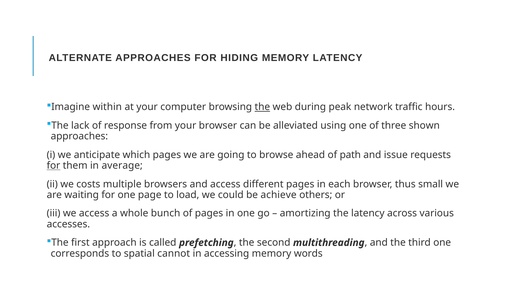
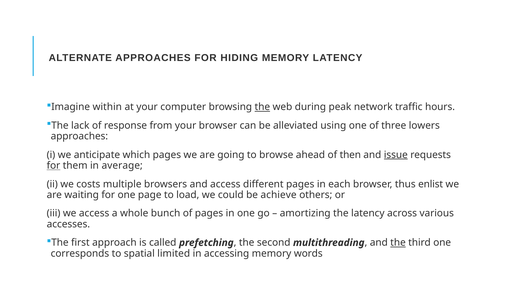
shown: shown -> lowers
path: path -> then
issue underline: none -> present
small: small -> enlist
the at (398, 243) underline: none -> present
cannot: cannot -> limited
